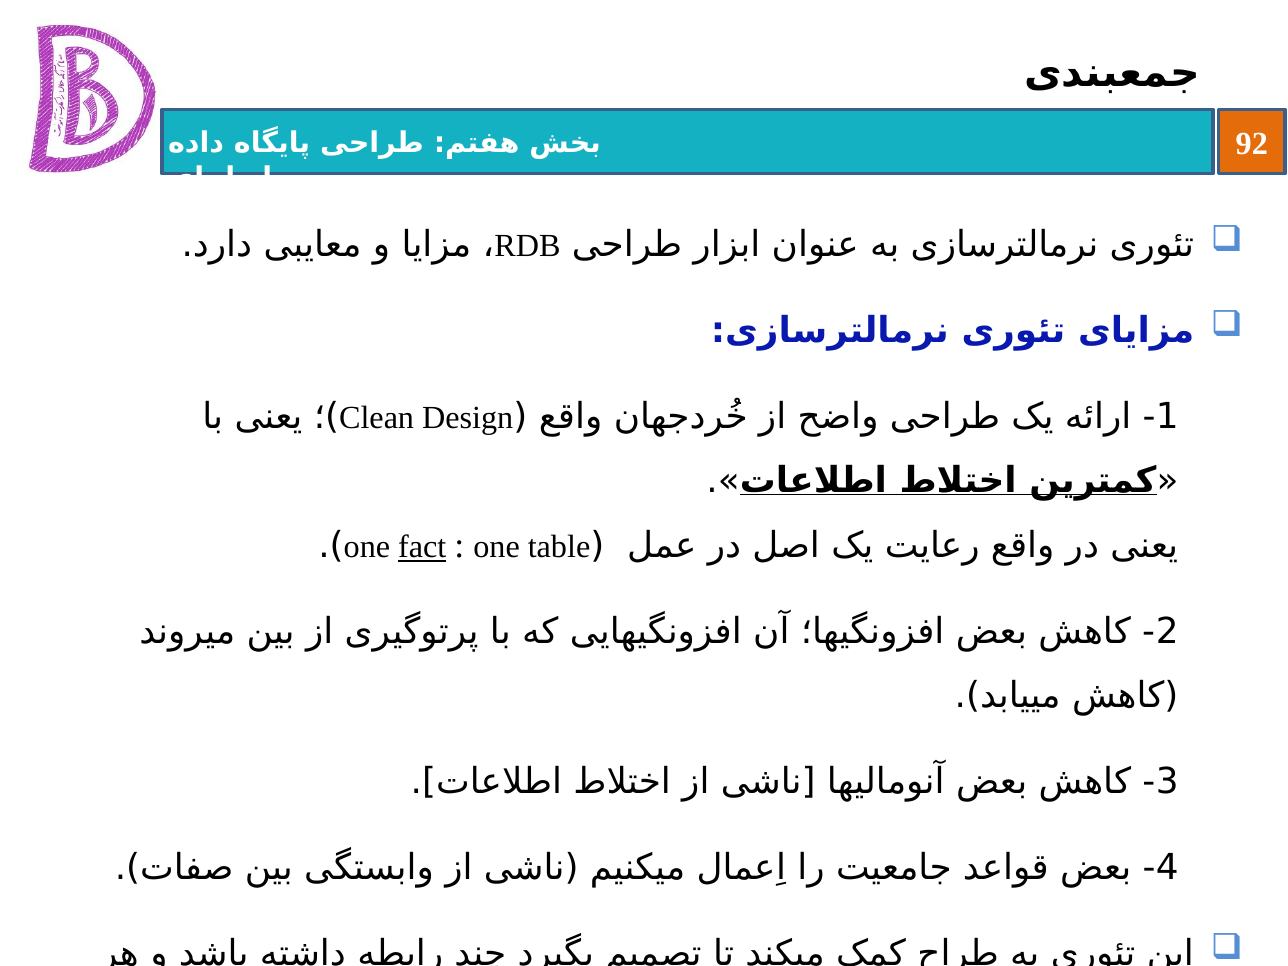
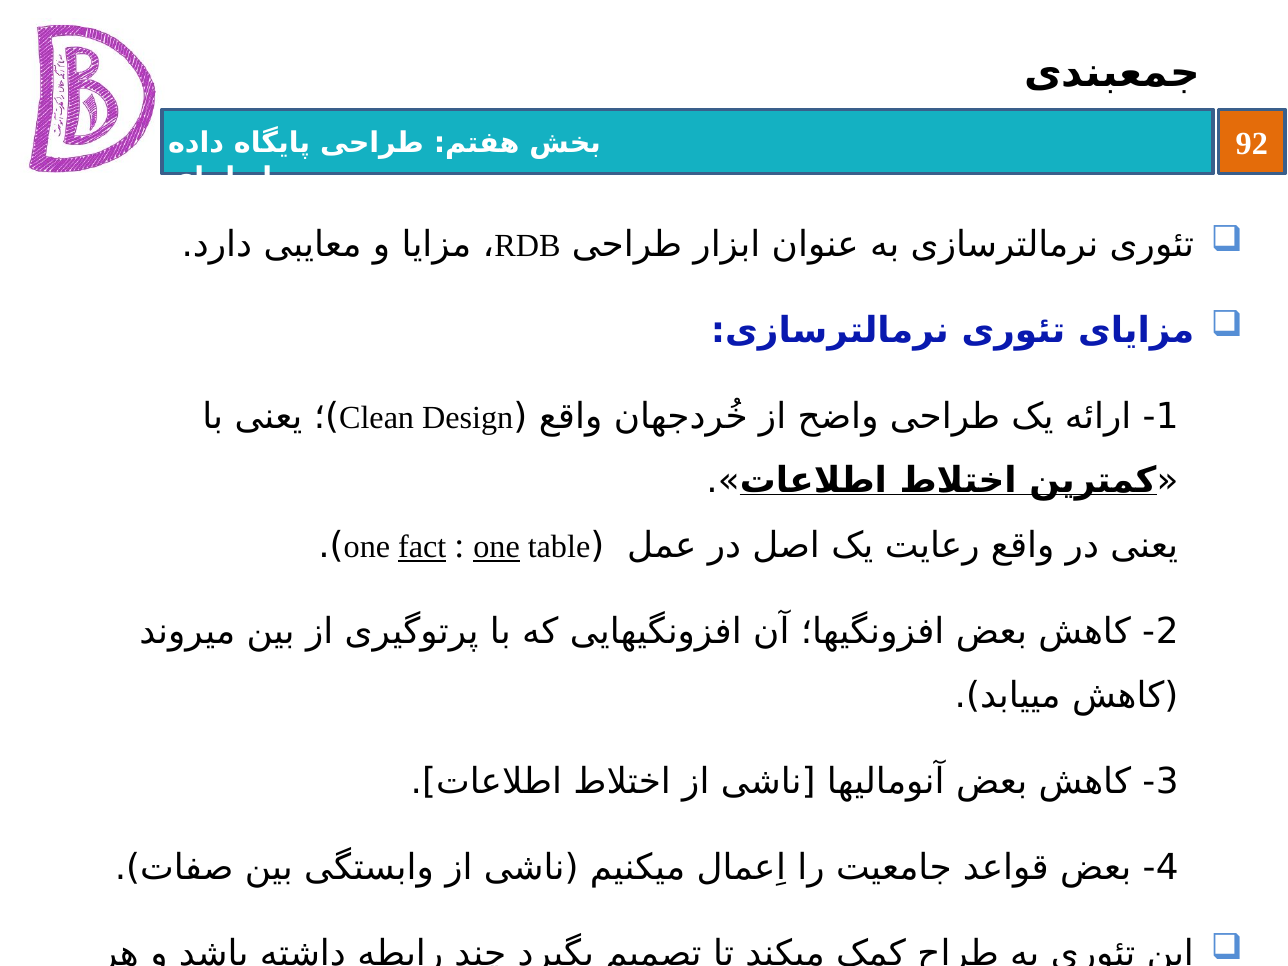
one at (497, 547) underline: none -> present
